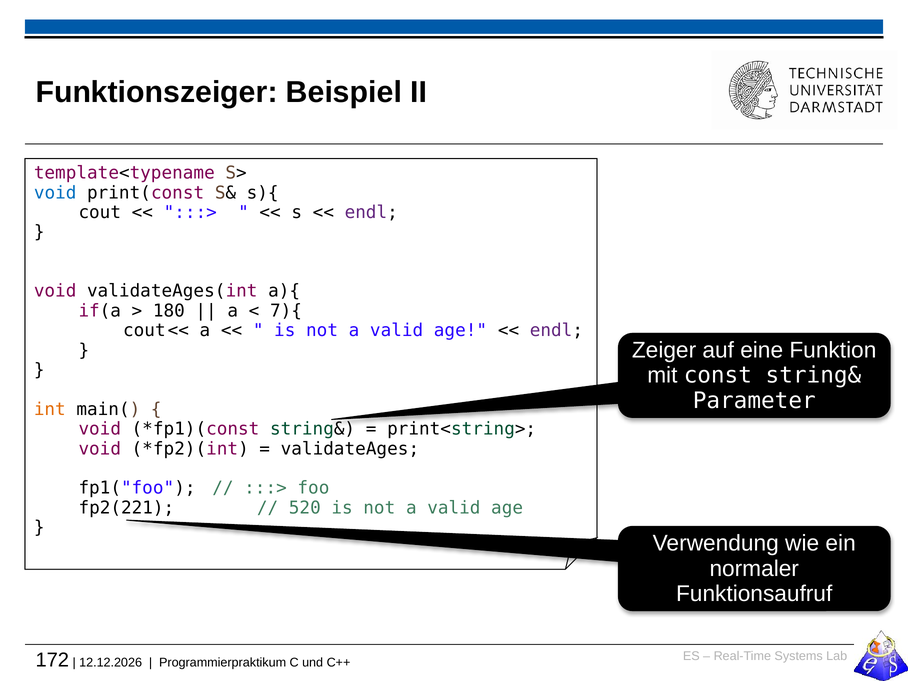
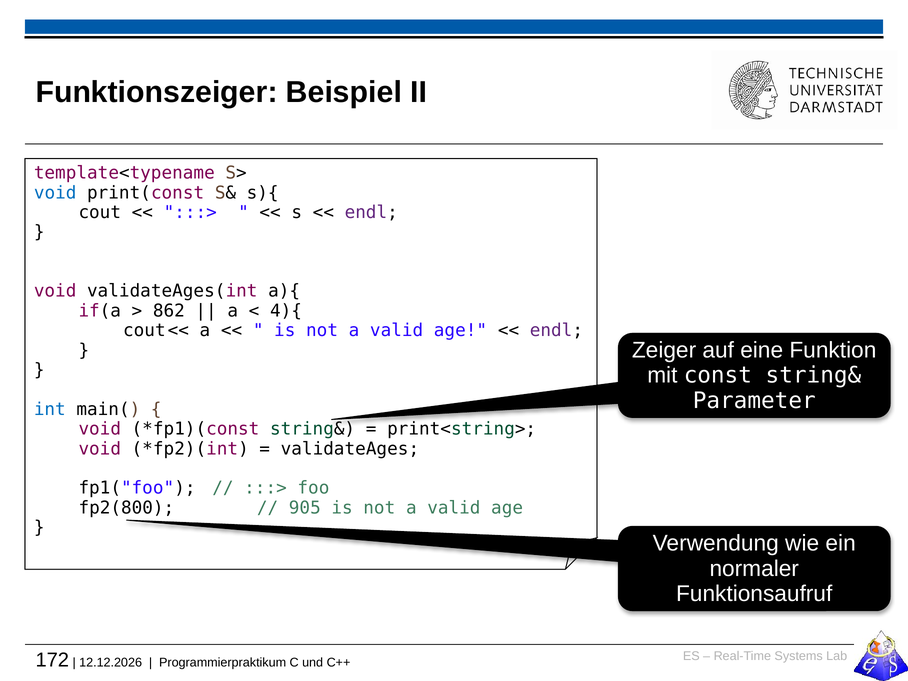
180: 180 -> 862
7){: 7){ -> 4){
int colour: orange -> blue
fp2(221: fp2(221 -> fp2(800
520: 520 -> 905
